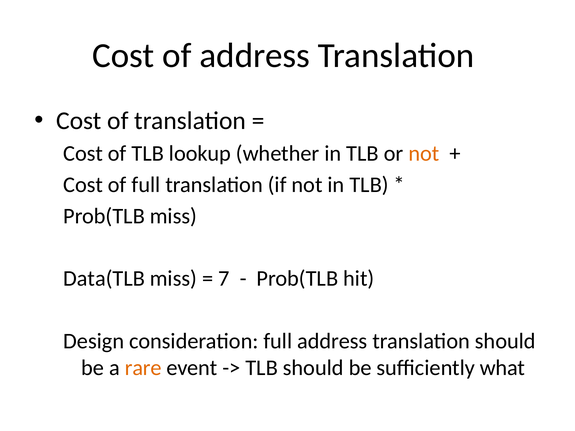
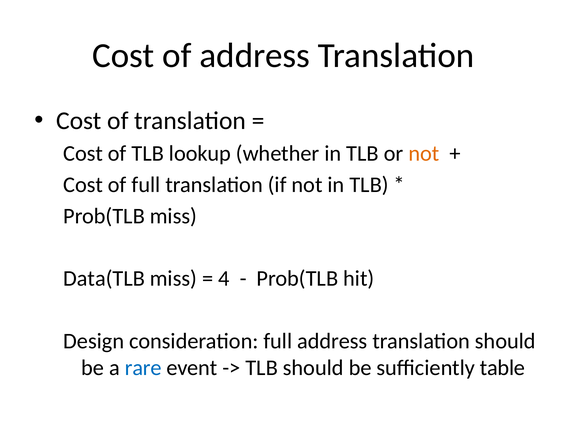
7: 7 -> 4
rare colour: orange -> blue
what: what -> table
